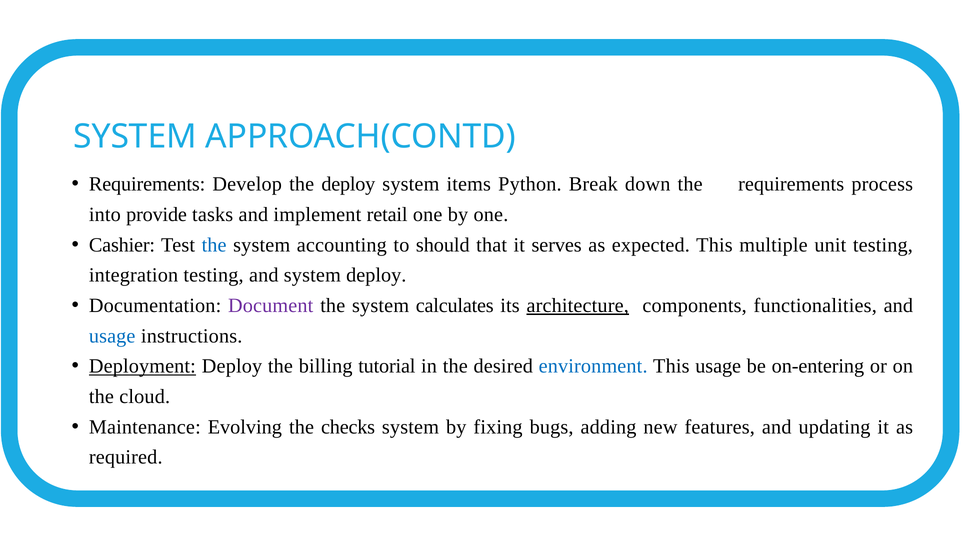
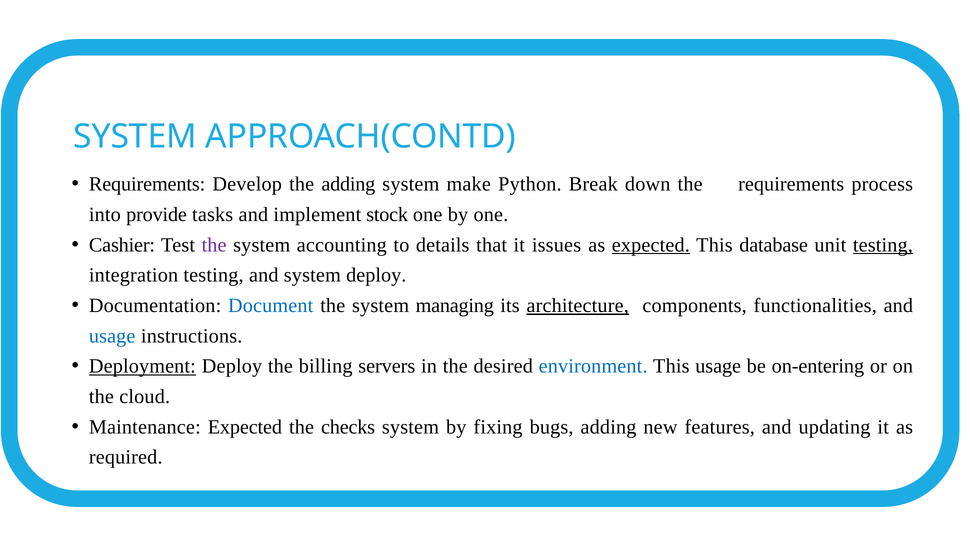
the deploy: deploy -> adding
items: items -> make
retail: retail -> stock
the at (214, 245) colour: blue -> purple
should: should -> details
serves: serves -> issues
expected at (651, 245) underline: none -> present
multiple: multiple -> database
testing at (883, 245) underline: none -> present
Document colour: purple -> blue
calculates: calculates -> managing
tutorial: tutorial -> servers
Maintenance Evolving: Evolving -> Expected
